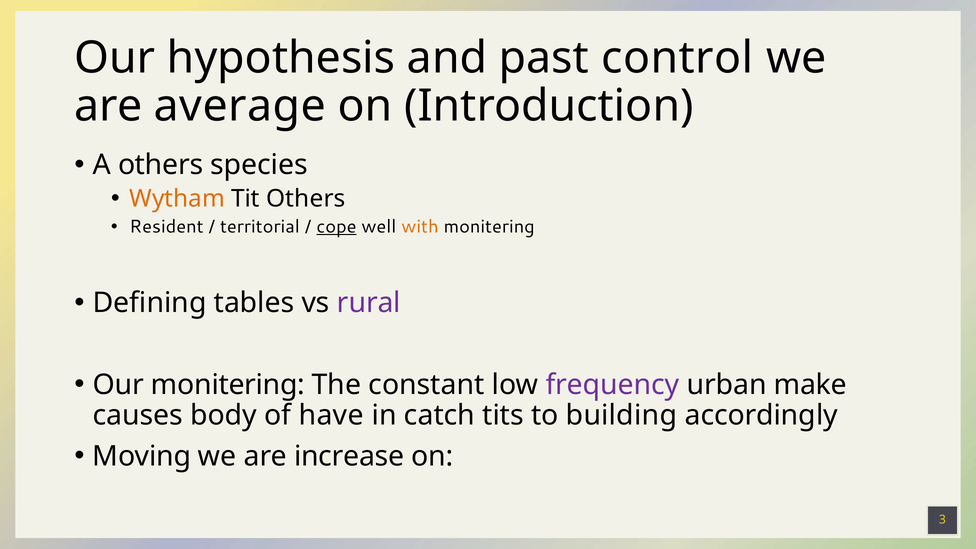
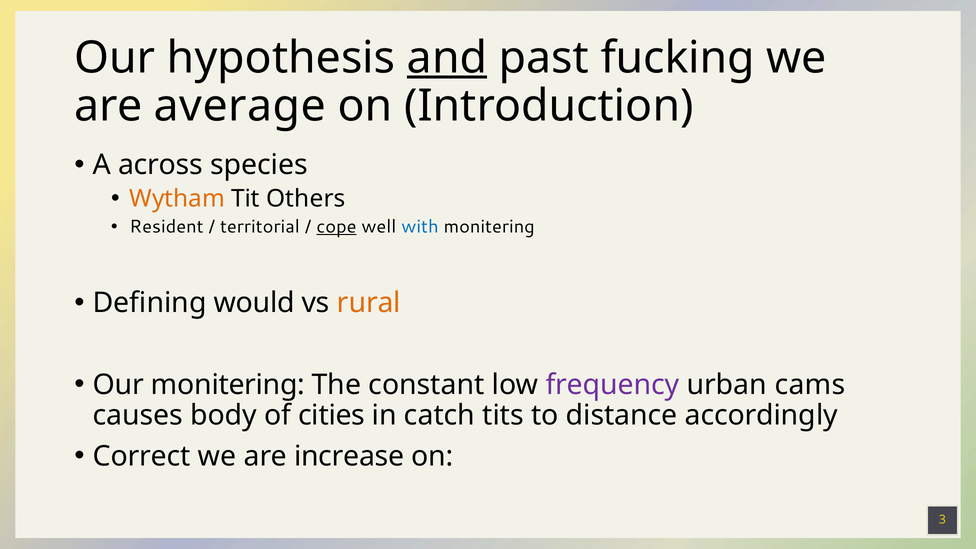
and underline: none -> present
control: control -> fucking
A others: others -> across
with colour: orange -> blue
tables: tables -> would
rural colour: purple -> orange
make: make -> cams
have: have -> cities
building: building -> distance
Moving: Moving -> Correct
